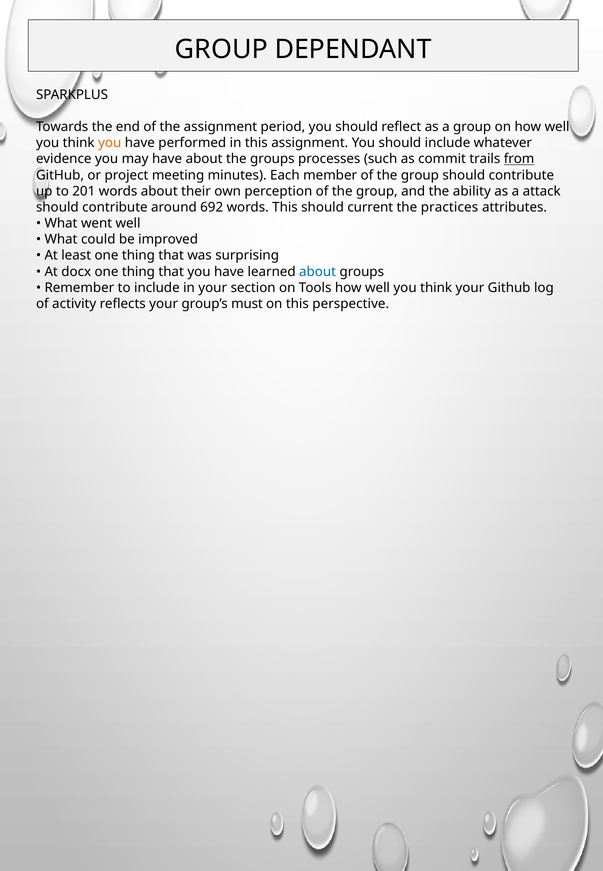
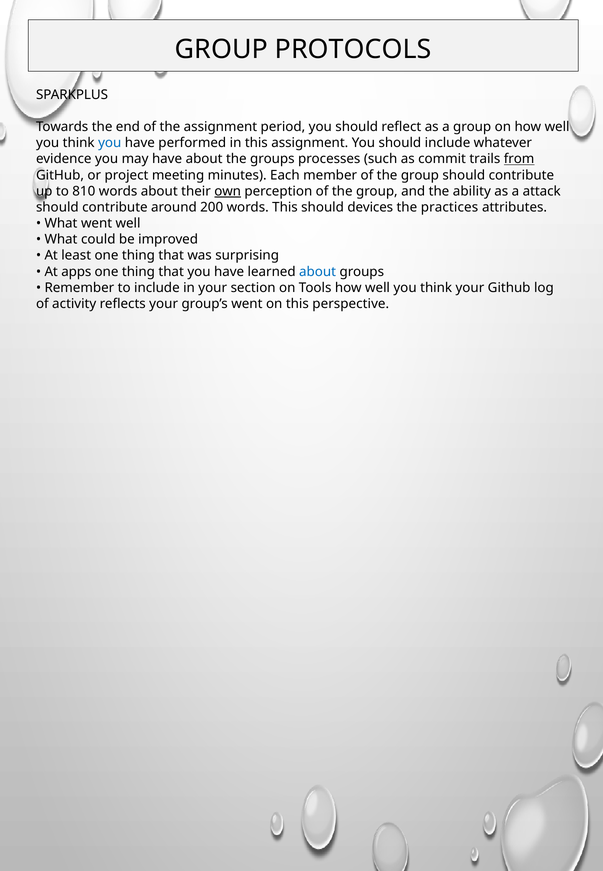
DEPENDANT: DEPENDANT -> PROTOCOLS
you at (110, 143) colour: orange -> blue
201: 201 -> 810
own underline: none -> present
692: 692 -> 200
current: current -> devices
docx: docx -> apps
group’s must: must -> went
